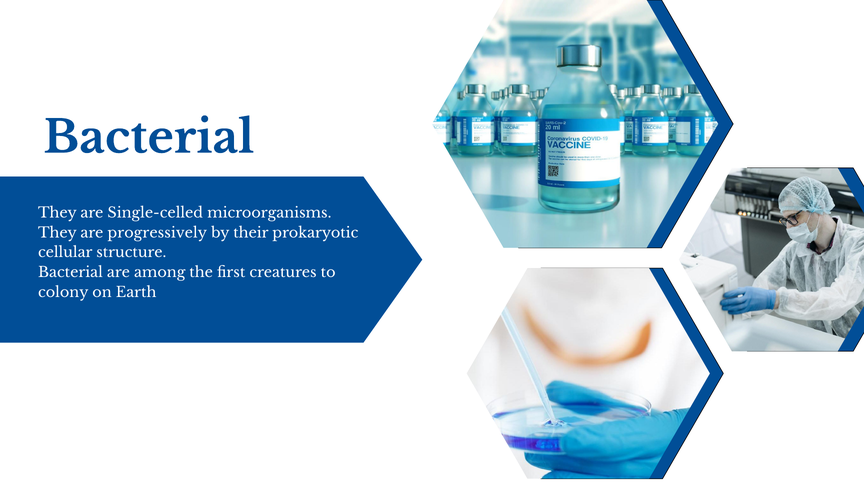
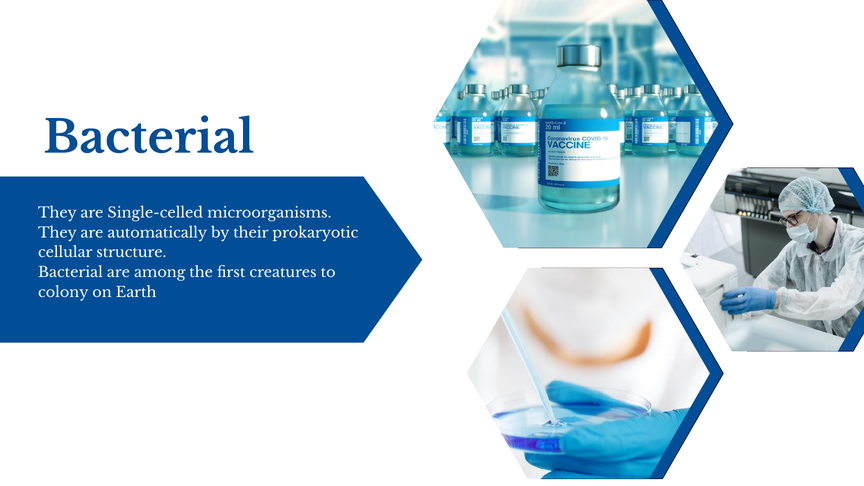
progressively: progressively -> automatically
